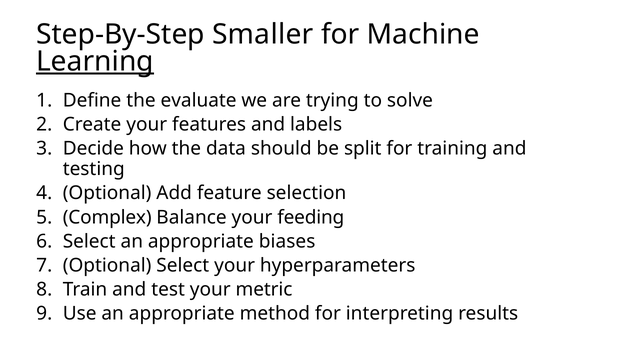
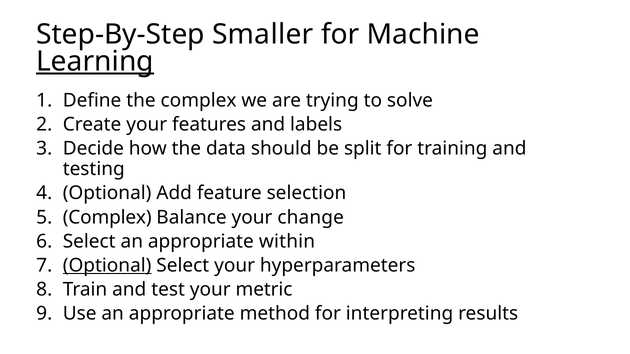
the evaluate: evaluate -> complex
feeding: feeding -> change
biases: biases -> within
Optional at (107, 266) underline: none -> present
